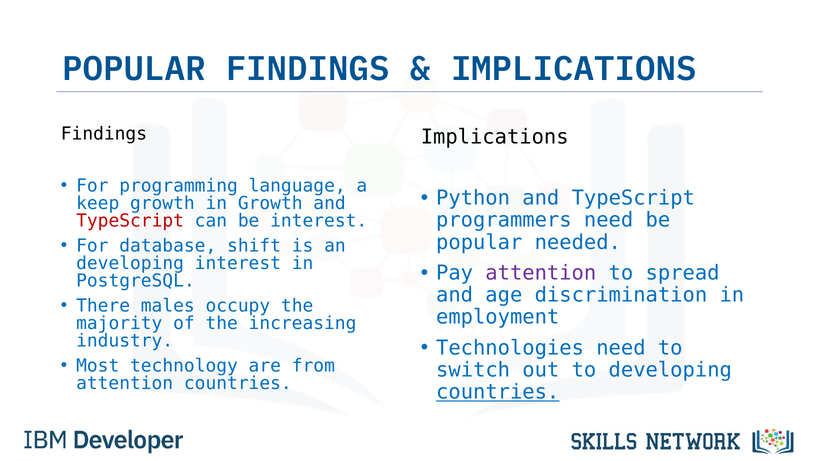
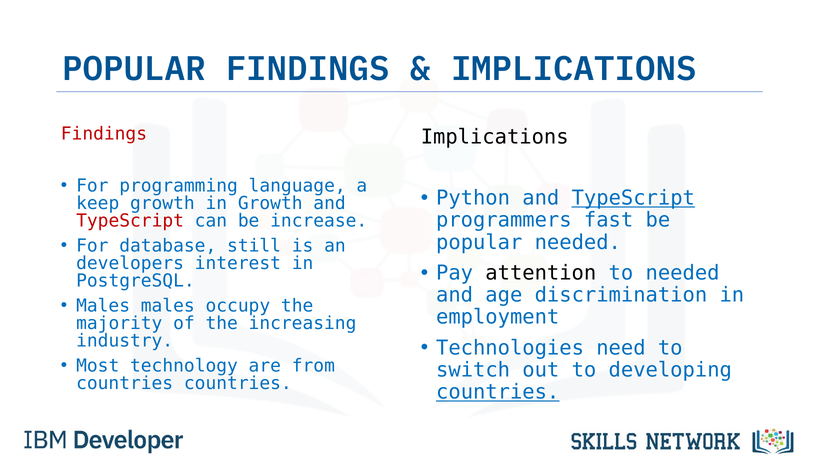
Findings at (104, 134) colour: black -> red
TypeScript at (633, 198) underline: none -> present
programmers need: need -> fast
be interest: interest -> increase
shift: shift -> still
developing at (130, 263): developing -> developers
attention at (541, 273) colour: purple -> black
to spread: spread -> needed
There at (103, 306): There -> Males
attention at (125, 383): attention -> countries
